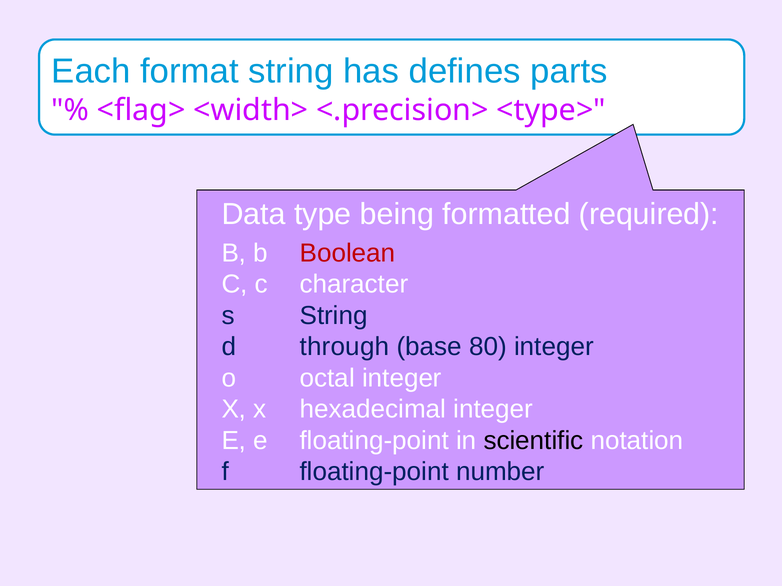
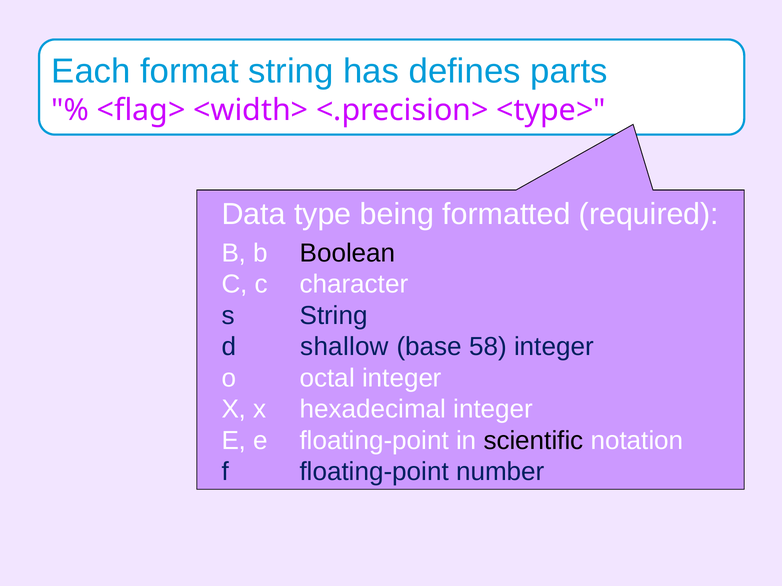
Boolean colour: red -> black
through: through -> shallow
80: 80 -> 58
